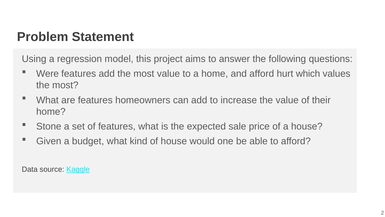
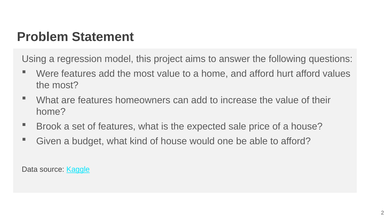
hurt which: which -> afford
Stone: Stone -> Brook
